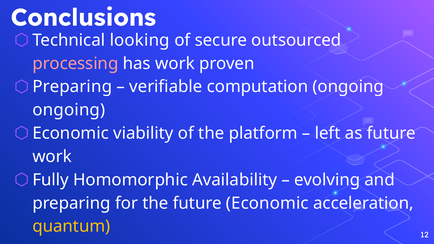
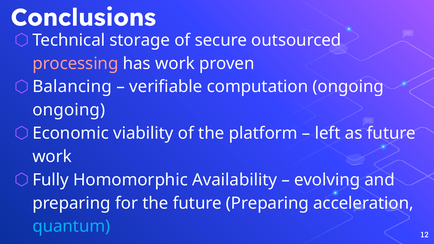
looking: looking -> storage
Preparing at (72, 87): Preparing -> Balancing
future Economic: Economic -> Preparing
quantum colour: yellow -> light blue
